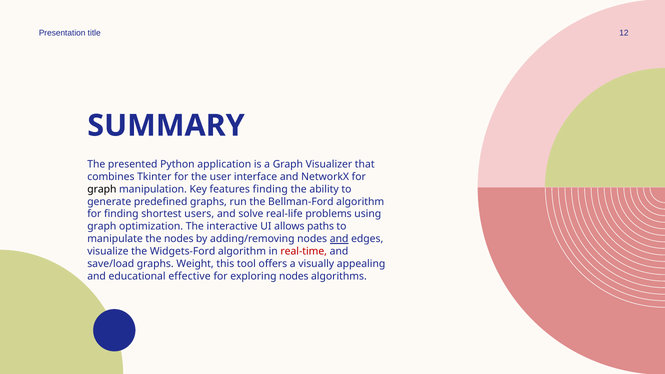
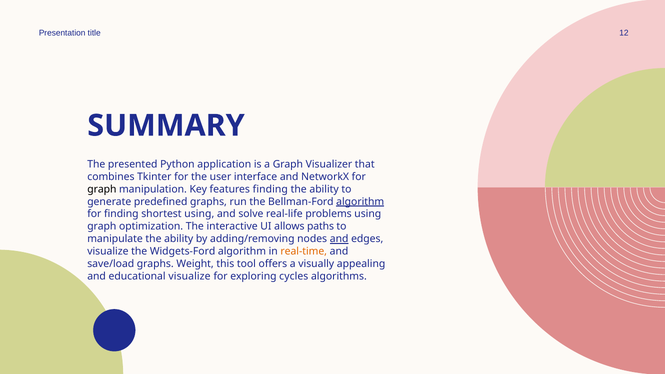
algorithm at (360, 202) underline: none -> present
shortest users: users -> using
manipulate the nodes: nodes -> ability
real-time colour: red -> orange
educational effective: effective -> visualize
exploring nodes: nodes -> cycles
